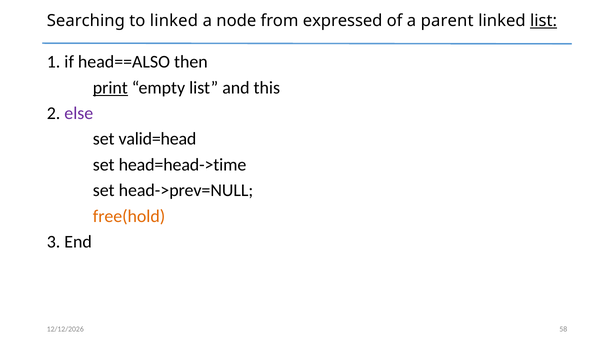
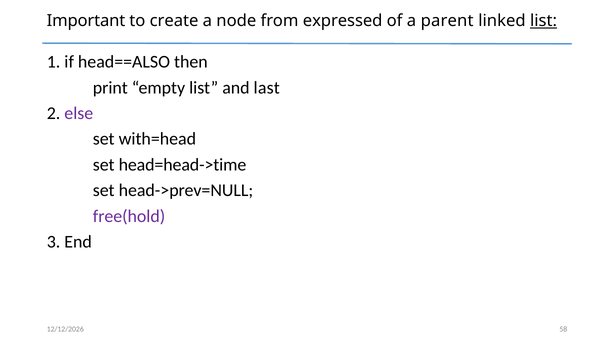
Searching: Searching -> Important
to linked: linked -> create
print underline: present -> none
this: this -> last
valid=head: valid=head -> with=head
free(hold colour: orange -> purple
